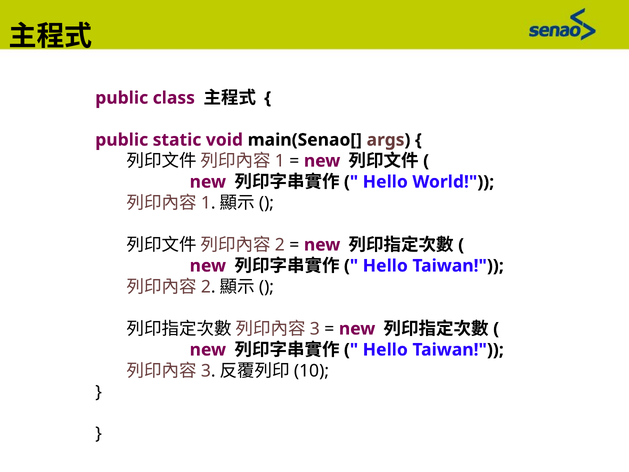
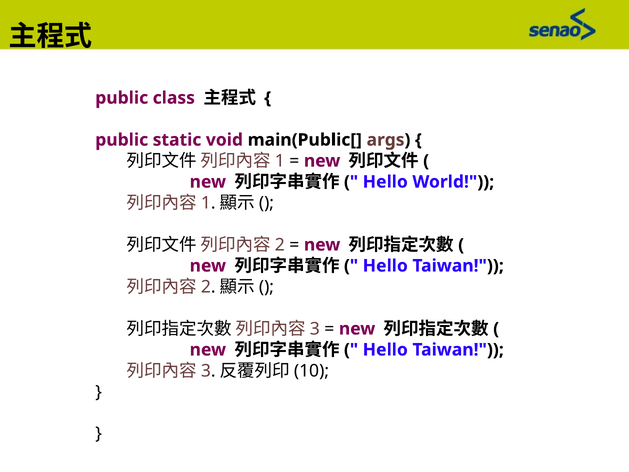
main(Senao[: main(Senao[ -> main(Public[
